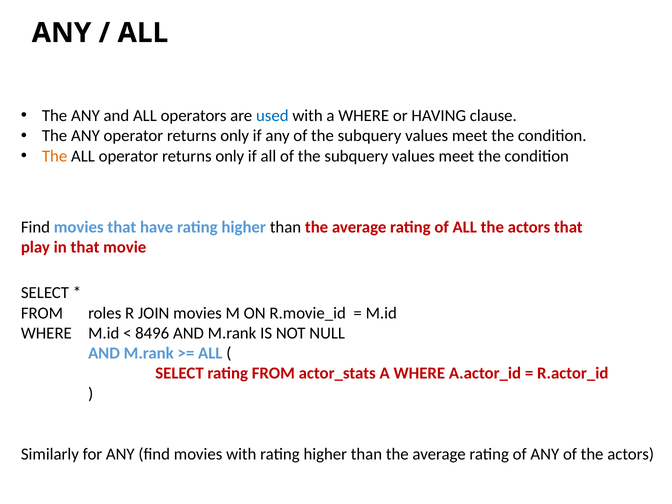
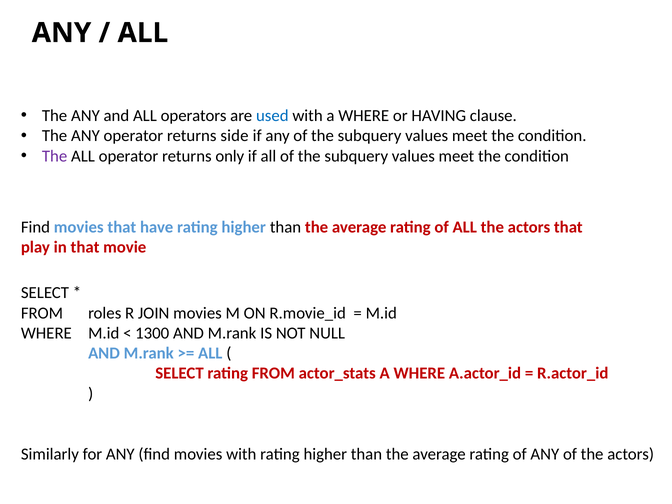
ANY operator returns only: only -> side
The at (55, 156) colour: orange -> purple
8496: 8496 -> 1300
